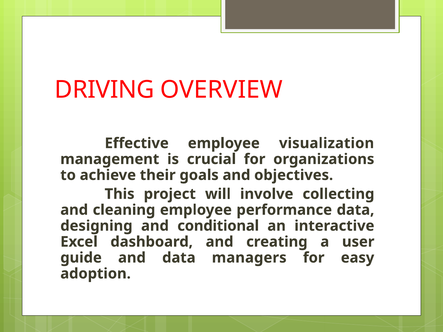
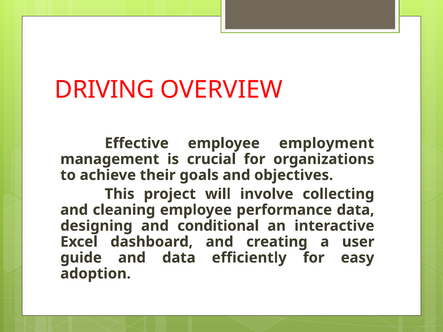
visualization: visualization -> employment
managers: managers -> efficiently
